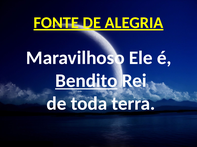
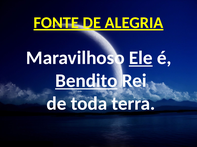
Ele underline: none -> present
